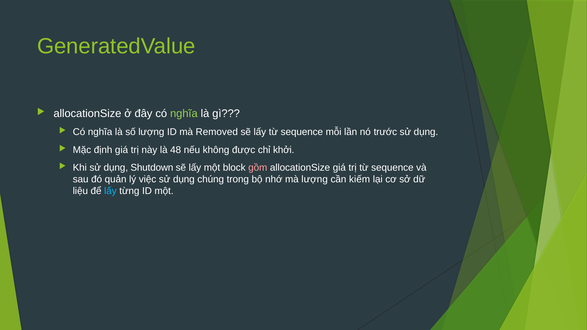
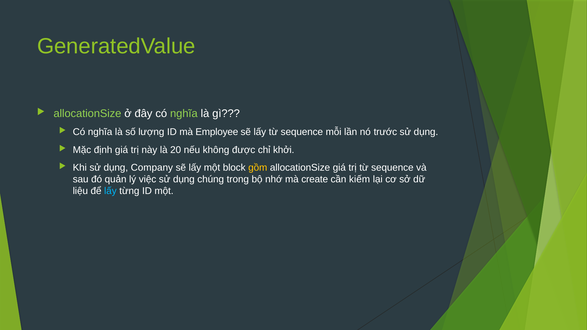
allocationSize at (87, 114) colour: white -> light green
Removed: Removed -> Employee
48: 48 -> 20
Shutdown: Shutdown -> Company
gồm colour: pink -> yellow
mà lượng: lượng -> create
